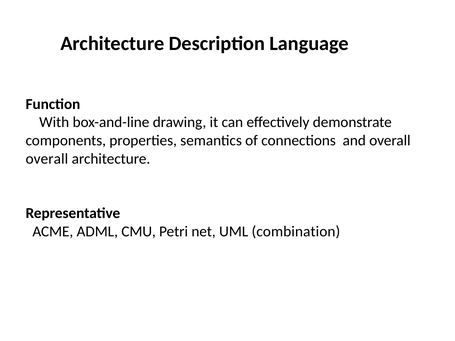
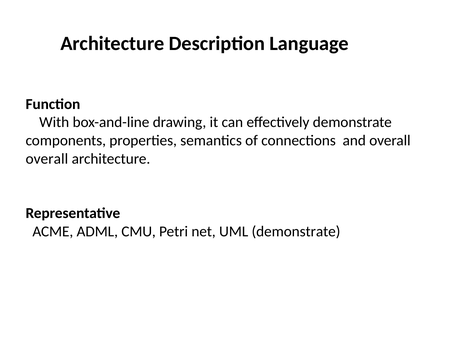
UML combination: combination -> demonstrate
